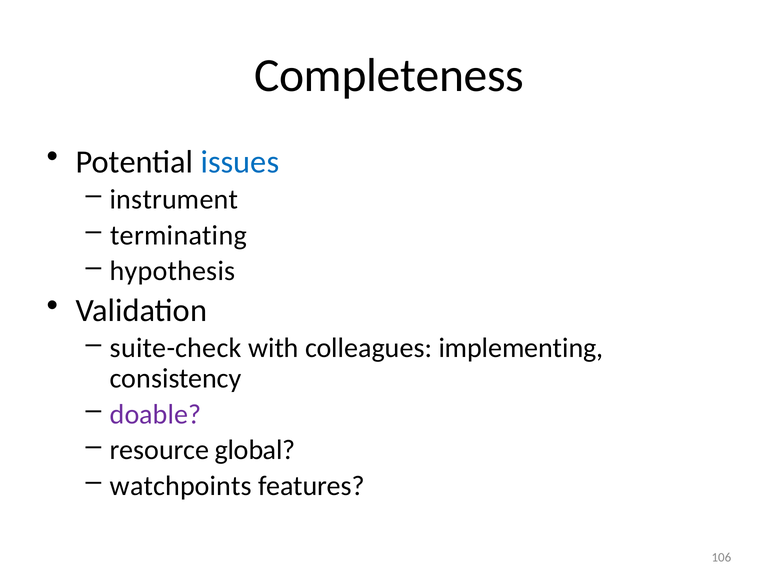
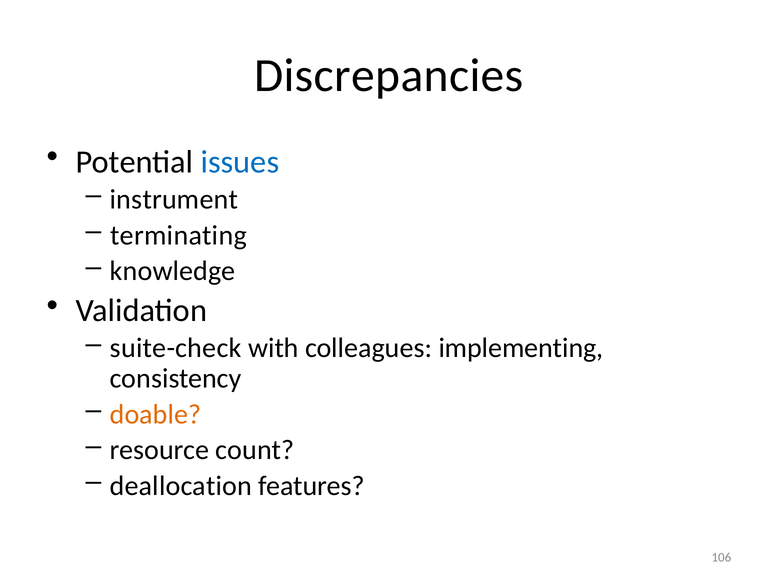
Completeness: Completeness -> Discrepancies
hypothesis: hypothesis -> knowledge
doable colour: purple -> orange
global: global -> count
watchpoints: watchpoints -> deallocation
